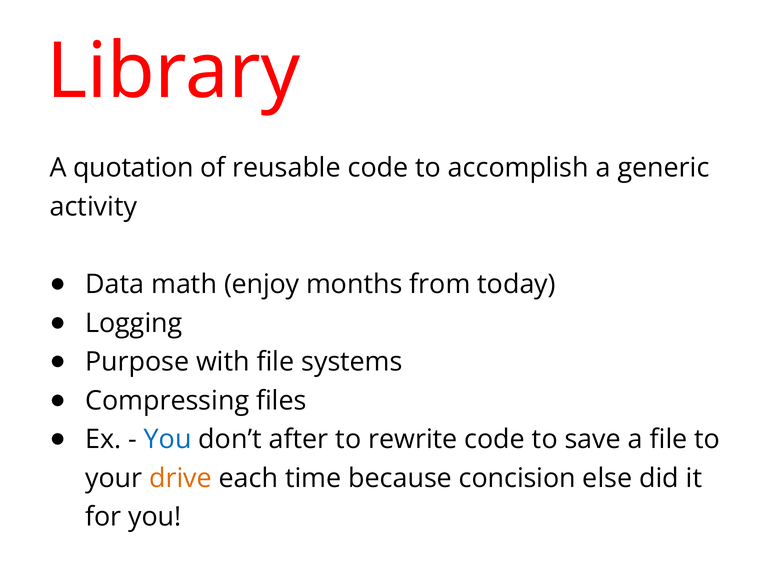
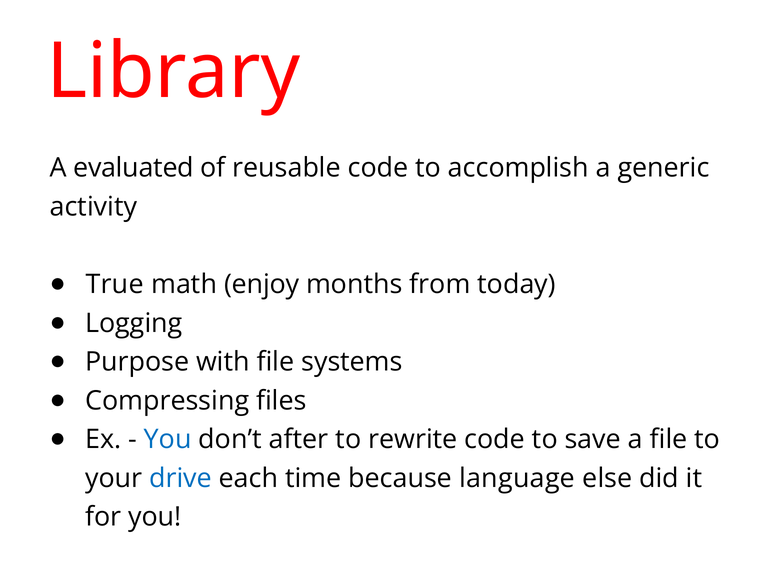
quotation: quotation -> evaluated
Data: Data -> True
drive colour: orange -> blue
concision: concision -> language
